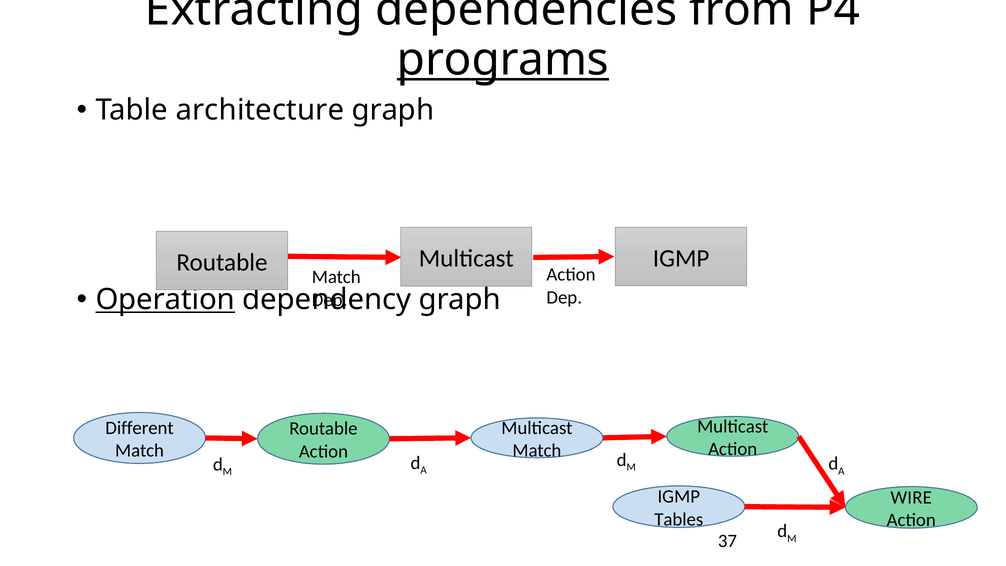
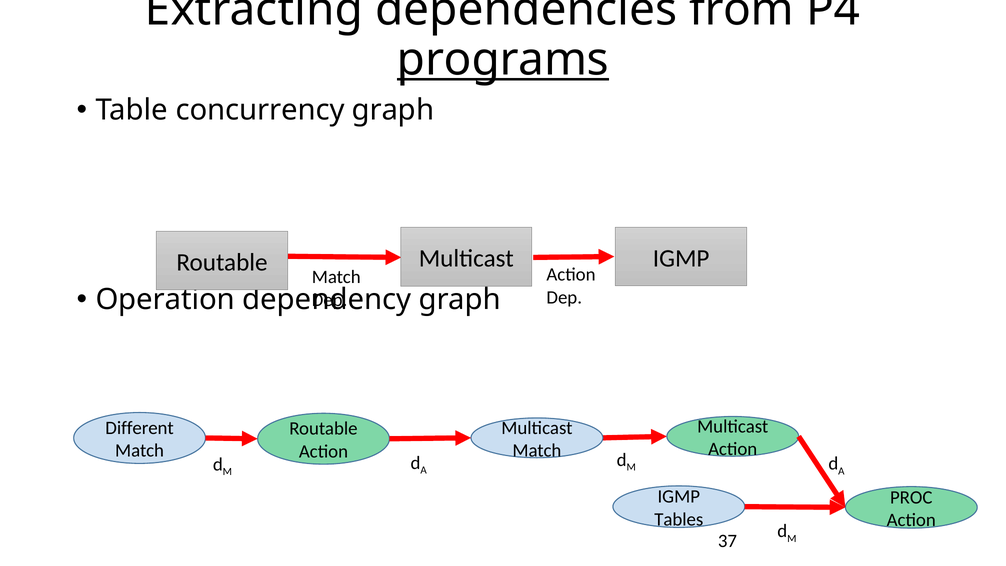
architecture: architecture -> concurrency
Operation underline: present -> none
WIRE: WIRE -> PROC
